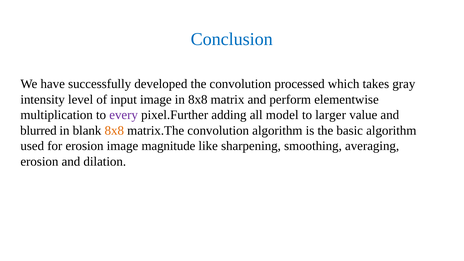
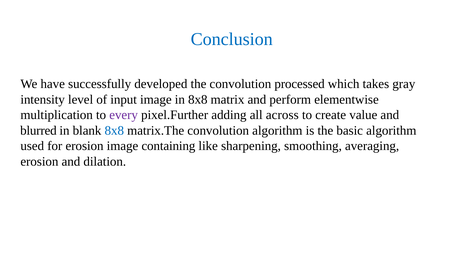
model: model -> across
larger: larger -> create
8x8 at (114, 130) colour: orange -> blue
magnitude: magnitude -> containing
